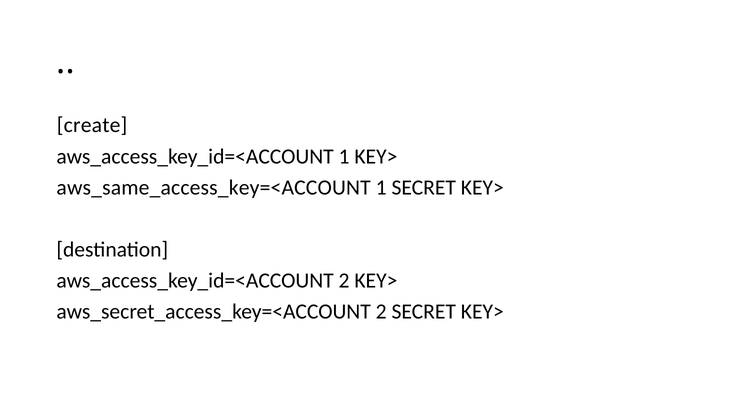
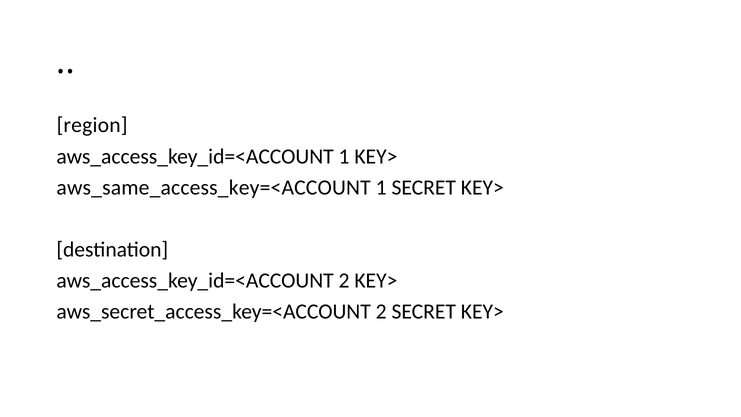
create: create -> region
